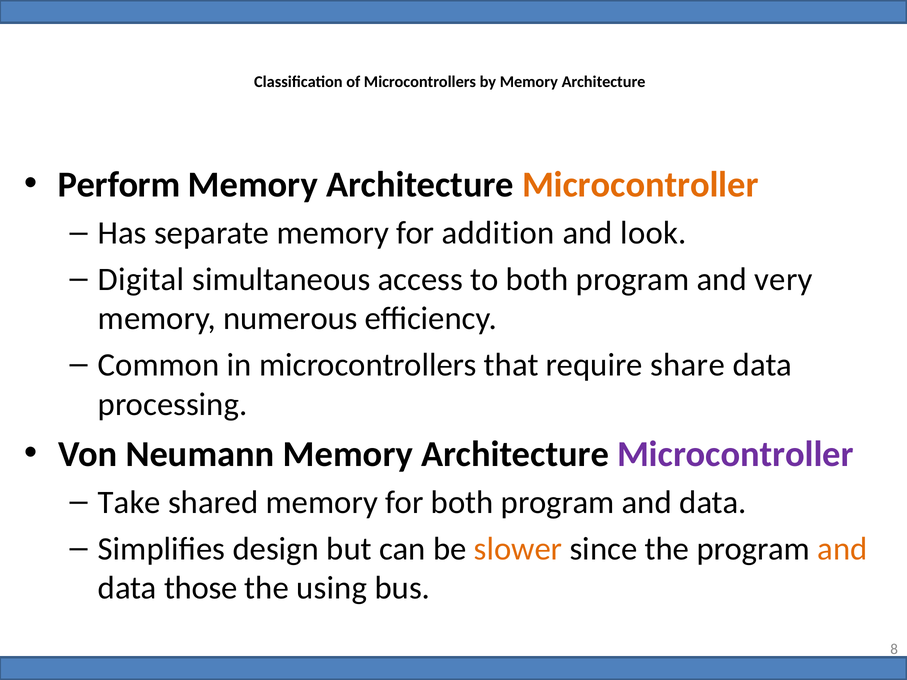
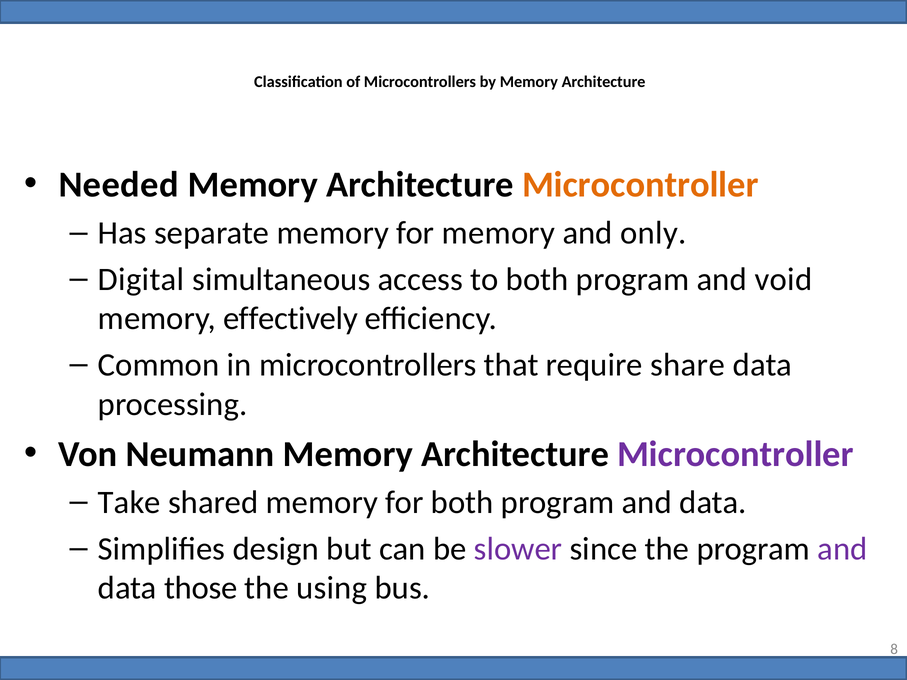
Perform: Perform -> Needed
for addition: addition -> memory
look: look -> only
very: very -> void
numerous: numerous -> effectively
slower colour: orange -> purple
and at (842, 549) colour: orange -> purple
